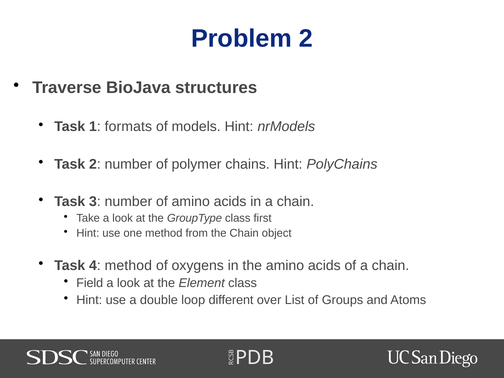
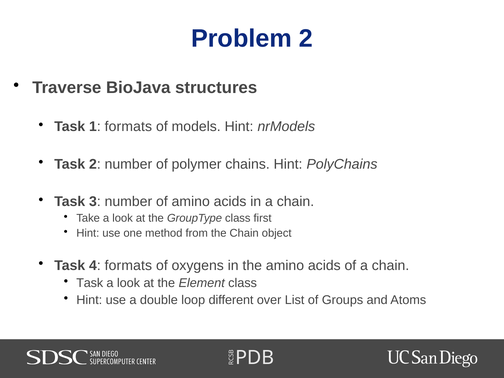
4 method: method -> formats
Field at (90, 283): Field -> Task
